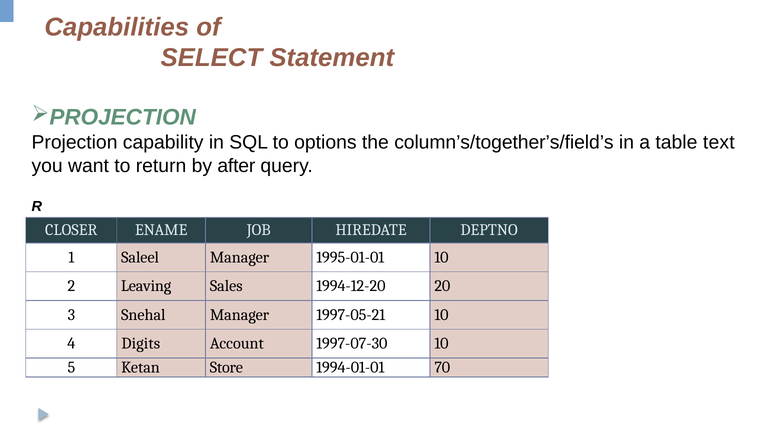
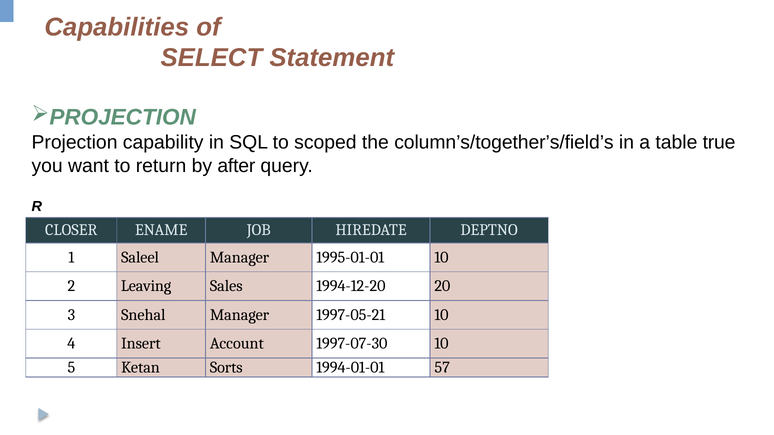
options: options -> scoped
text: text -> true
Digits: Digits -> Insert
Store: Store -> Sorts
70: 70 -> 57
